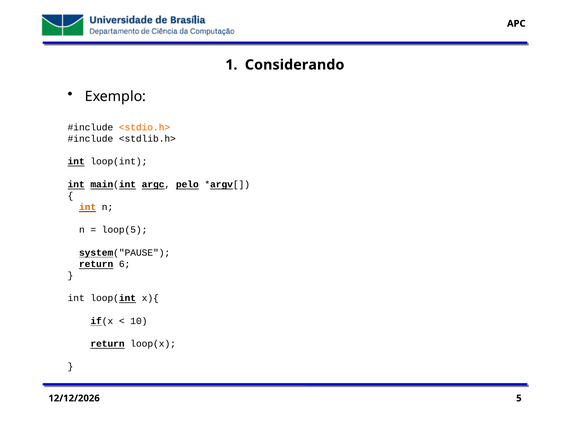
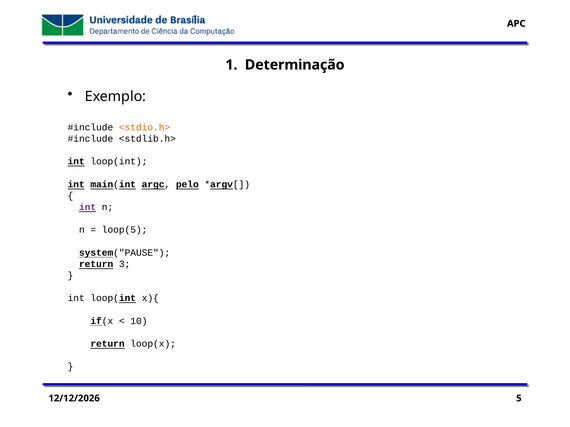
Considerando: Considerando -> Determinação
int at (88, 207) colour: orange -> purple
6: 6 -> 3
